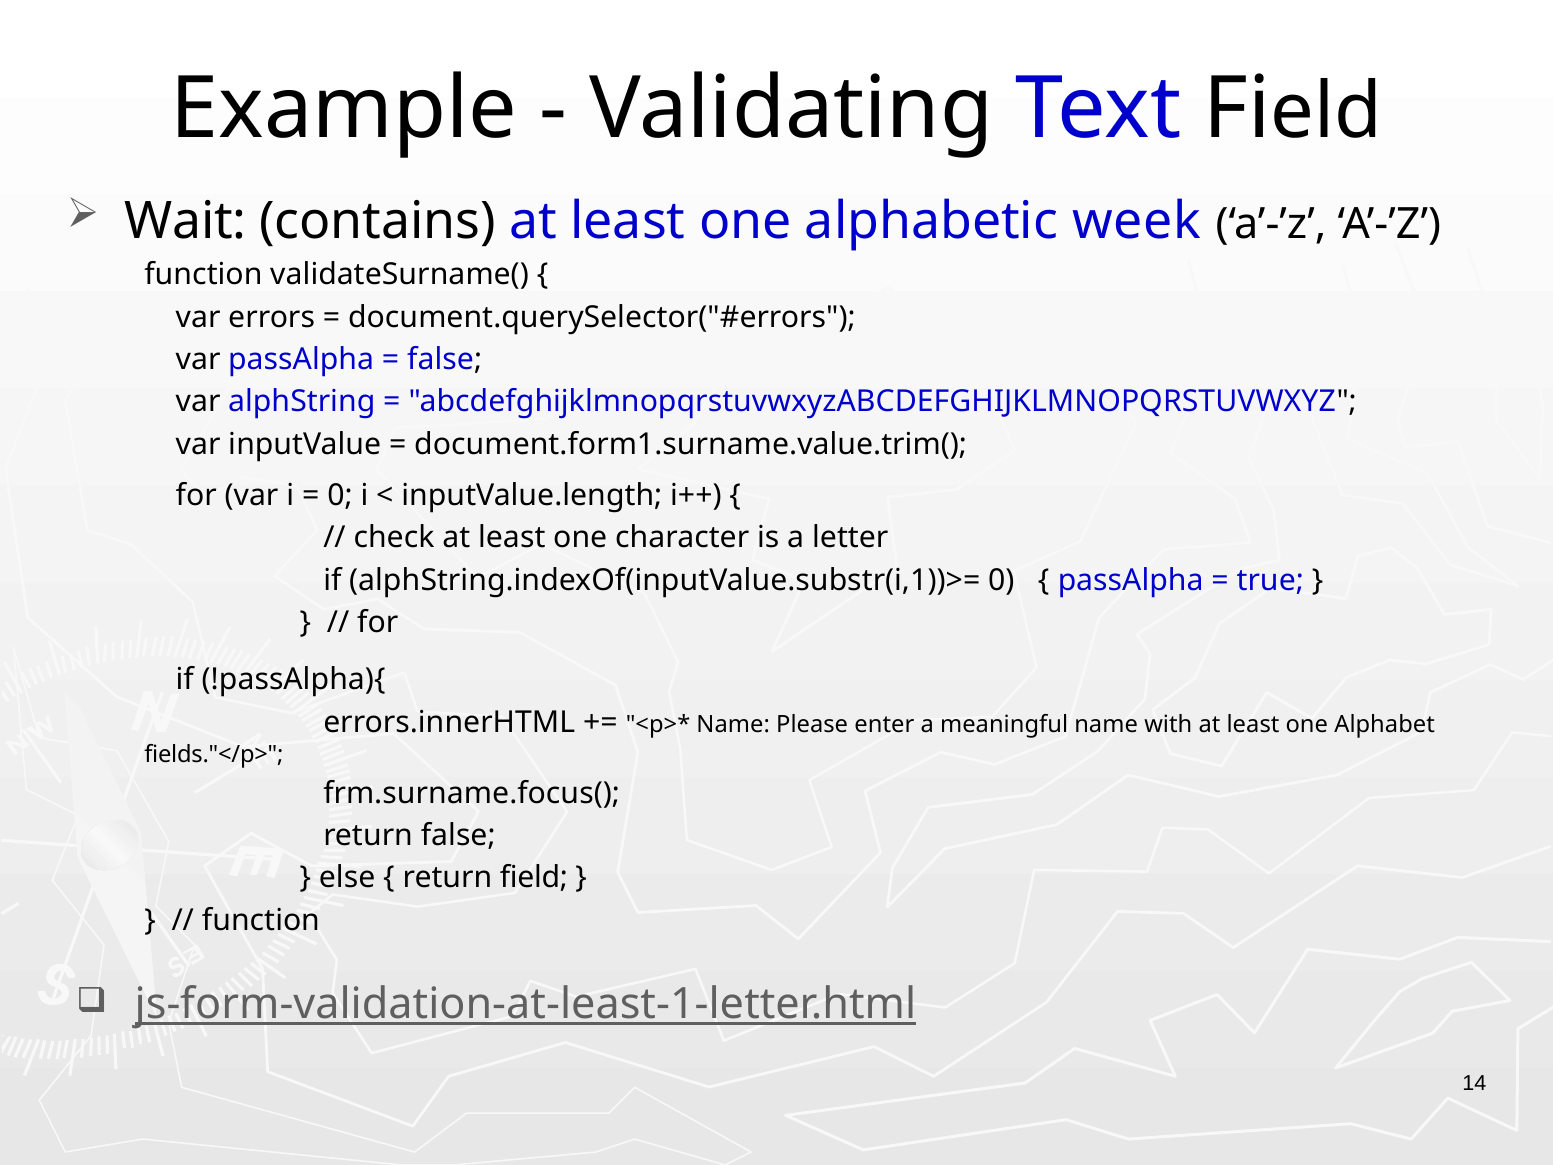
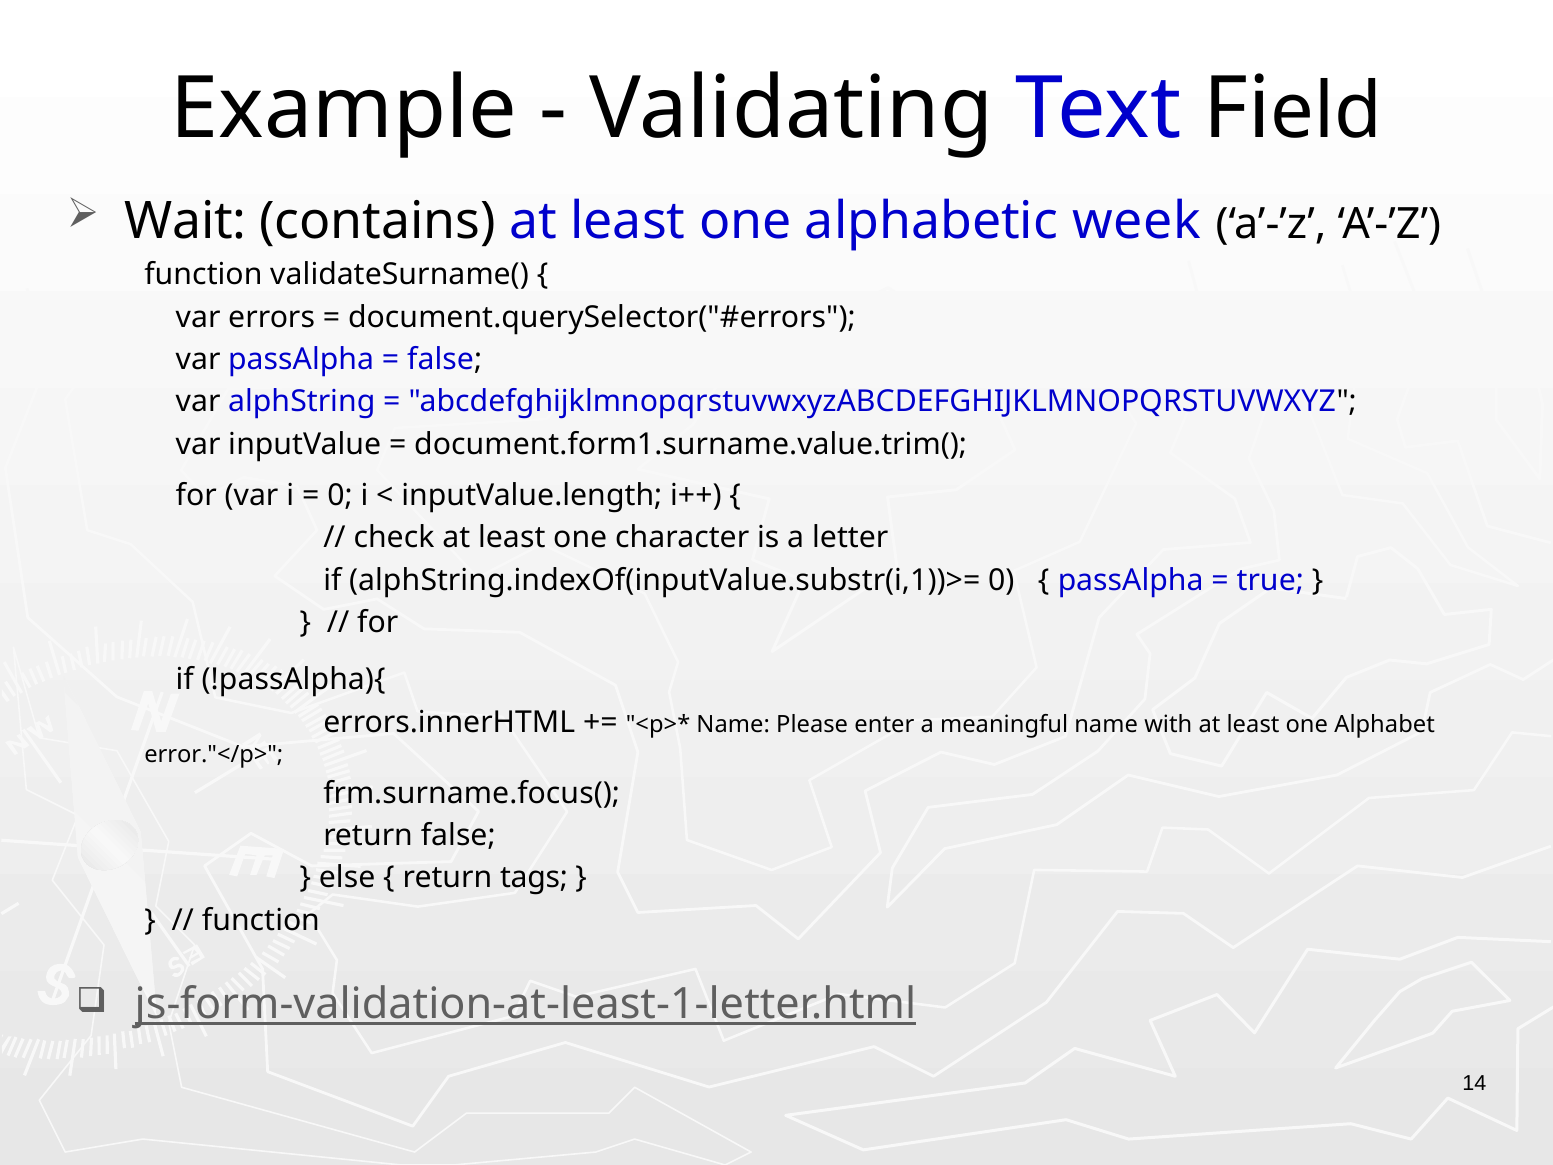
fields."</p>: fields."</p> -> error."</p>
field: field -> tags
